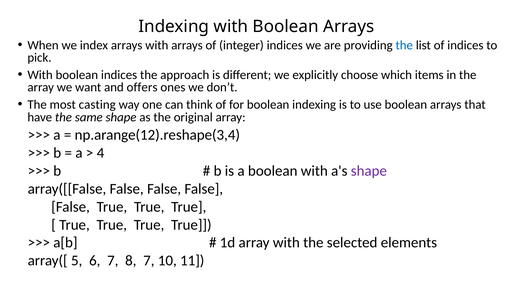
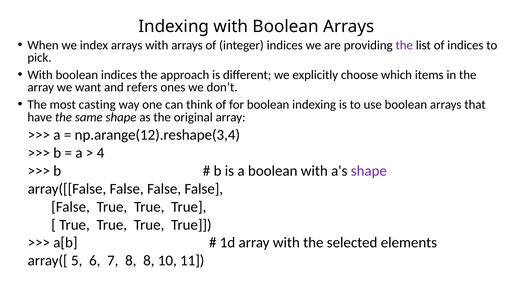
the at (404, 45) colour: blue -> purple
offers: offers -> refers
8 7: 7 -> 8
